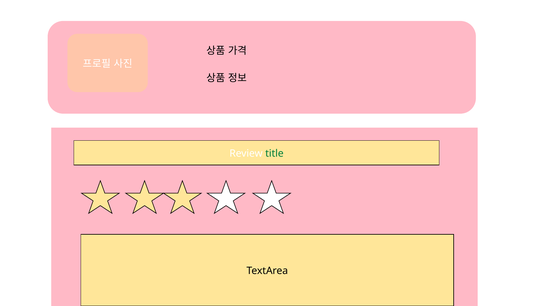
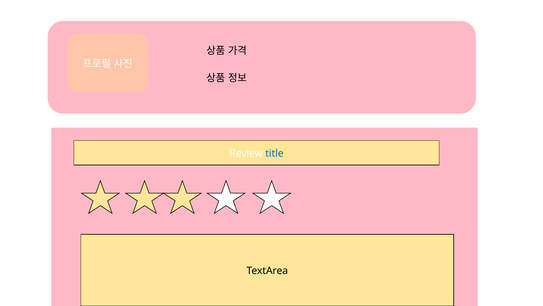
title colour: green -> blue
